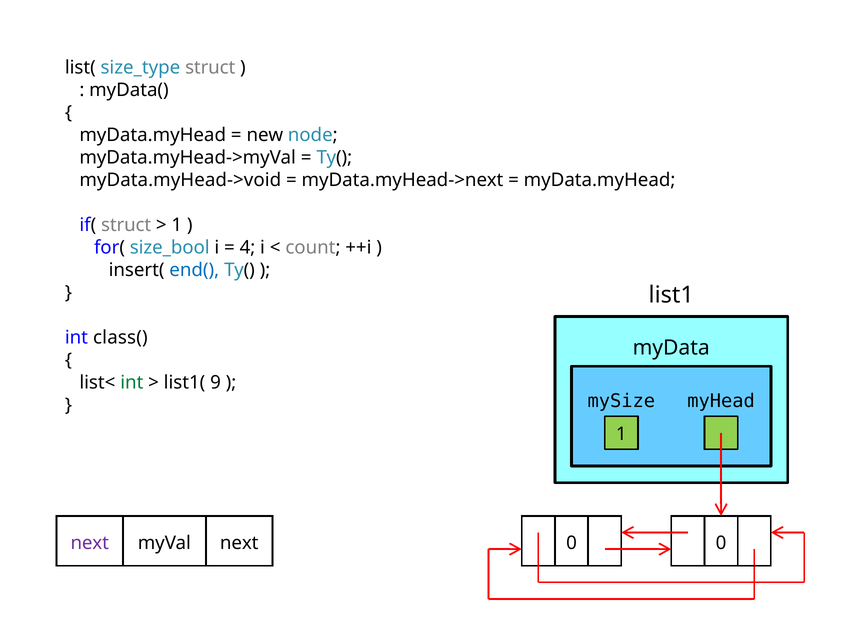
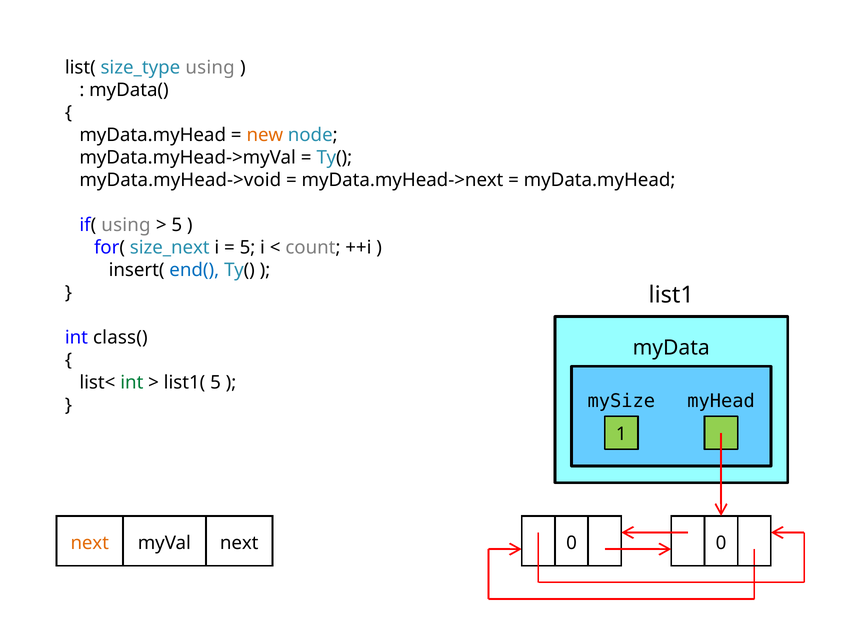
size_type struct: struct -> using
new colour: black -> orange
if( struct: struct -> using
1 at (177, 225): 1 -> 5
size_bool: size_bool -> size_next
4 at (247, 247): 4 -> 5
list1( 9: 9 -> 5
next at (90, 543) colour: purple -> orange
